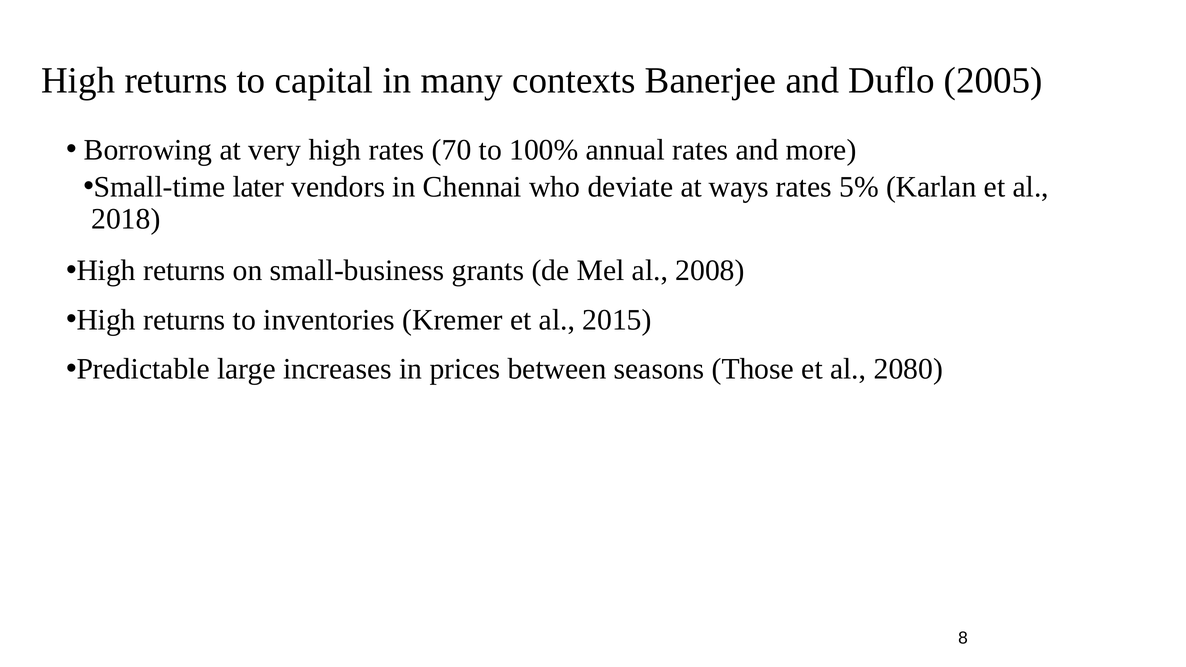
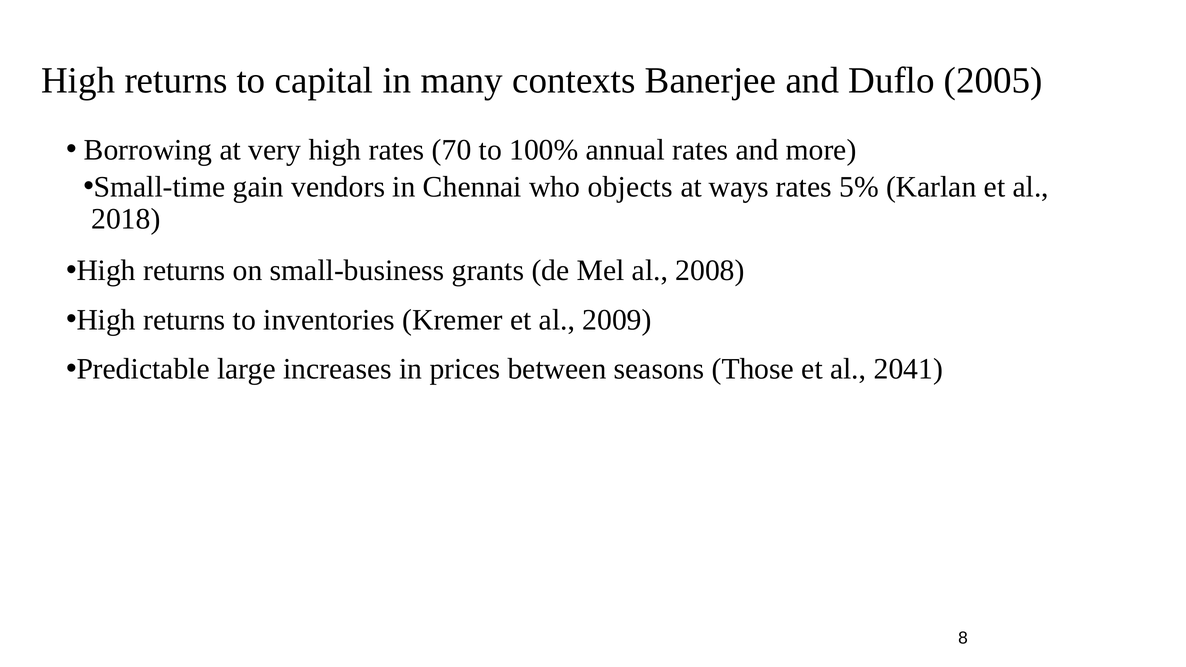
later: later -> gain
deviate: deviate -> objects
2015: 2015 -> 2009
2080: 2080 -> 2041
